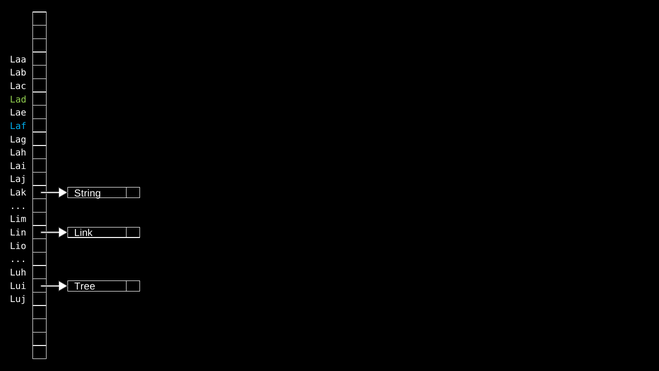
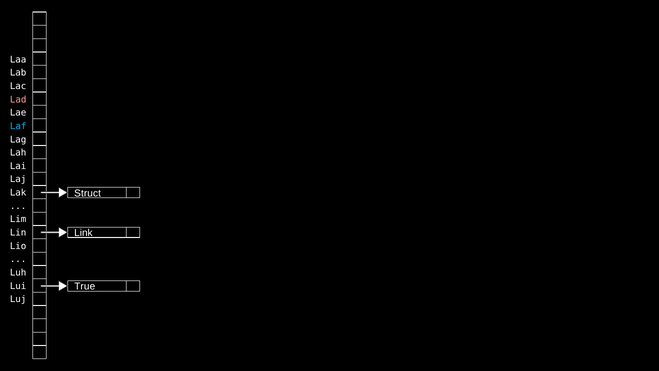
Lad colour: light green -> pink
String: String -> Struct
Tree: Tree -> True
